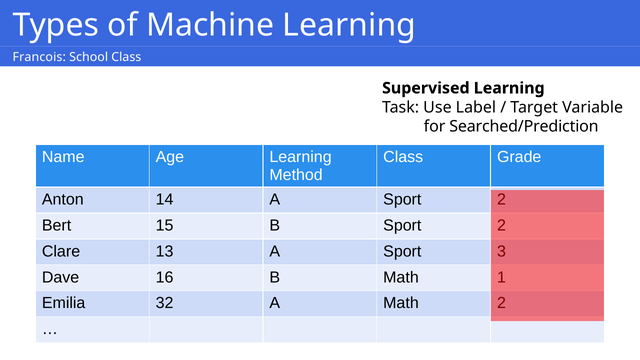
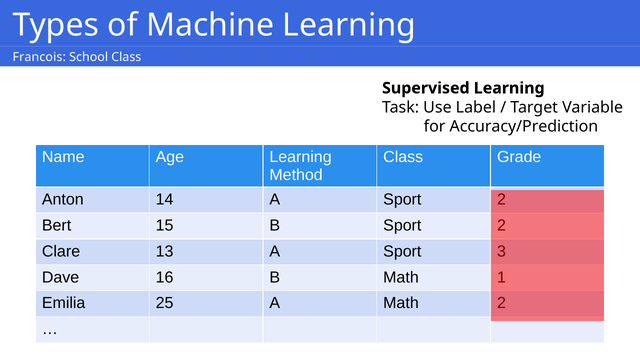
Searched/Prediction: Searched/Prediction -> Accuracy/Prediction
32: 32 -> 25
